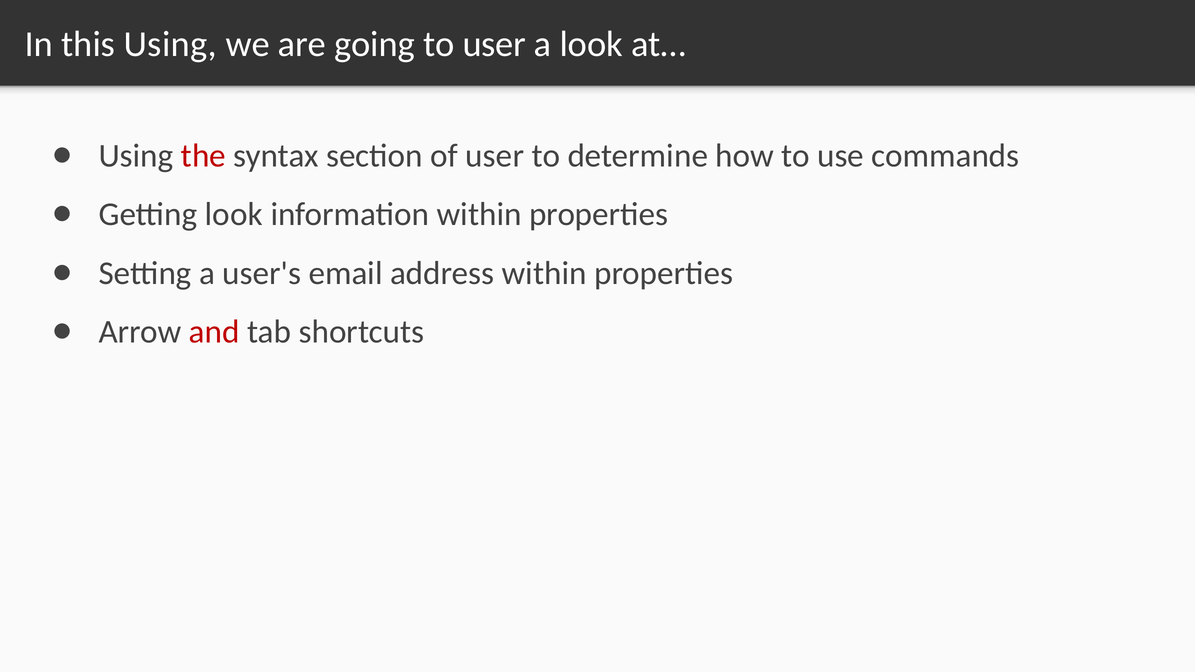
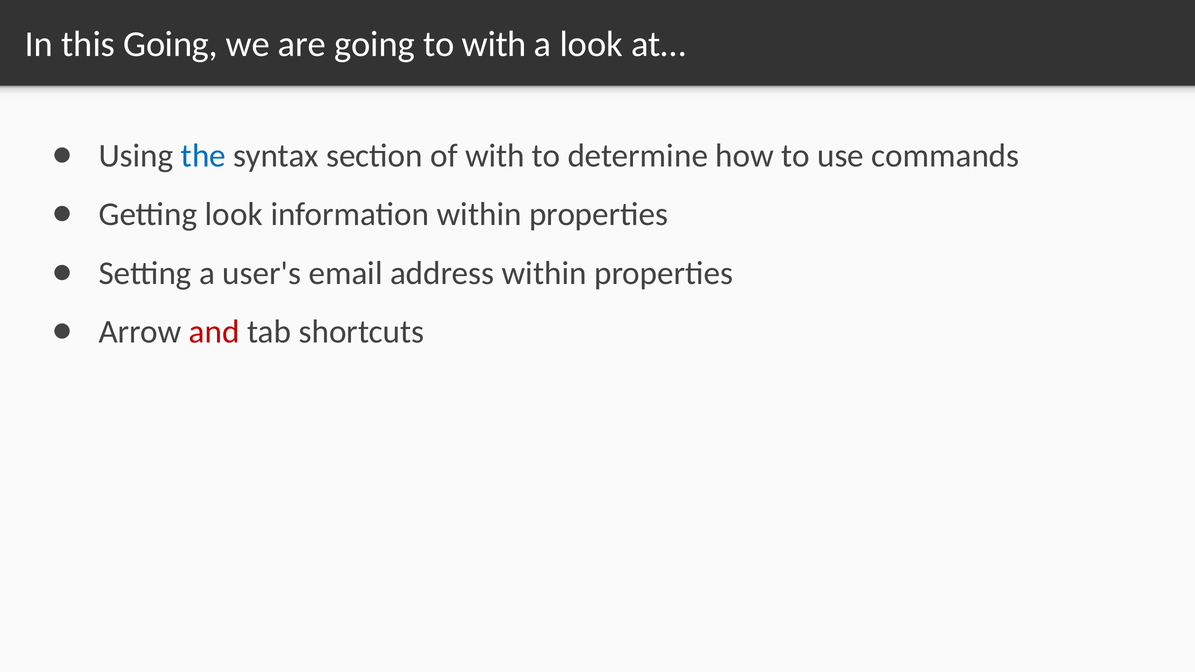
this Using: Using -> Going
to user: user -> with
the colour: red -> blue
of user: user -> with
